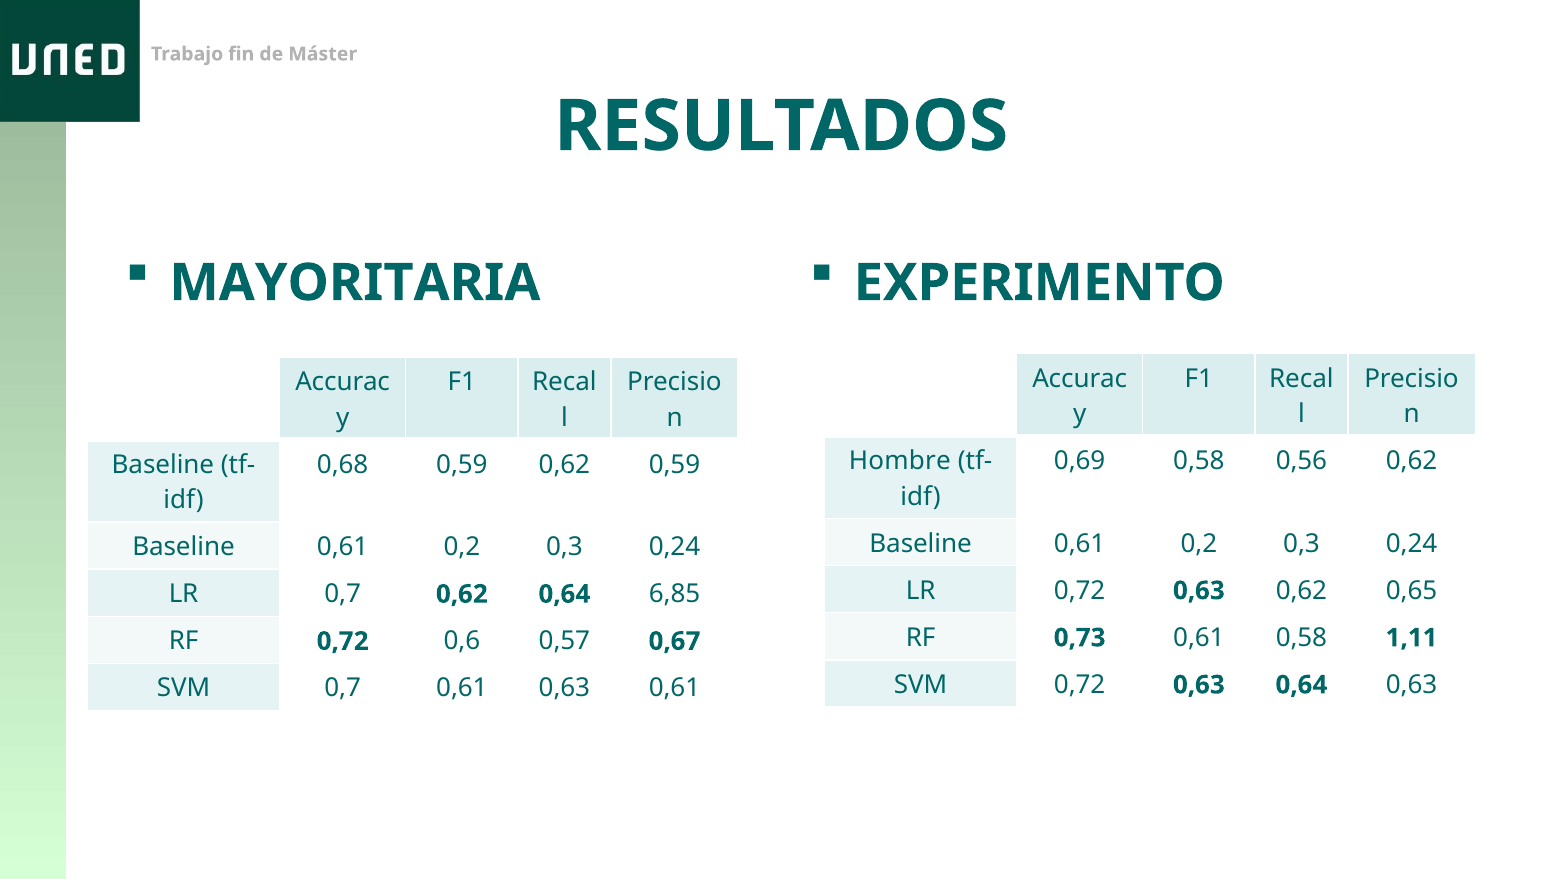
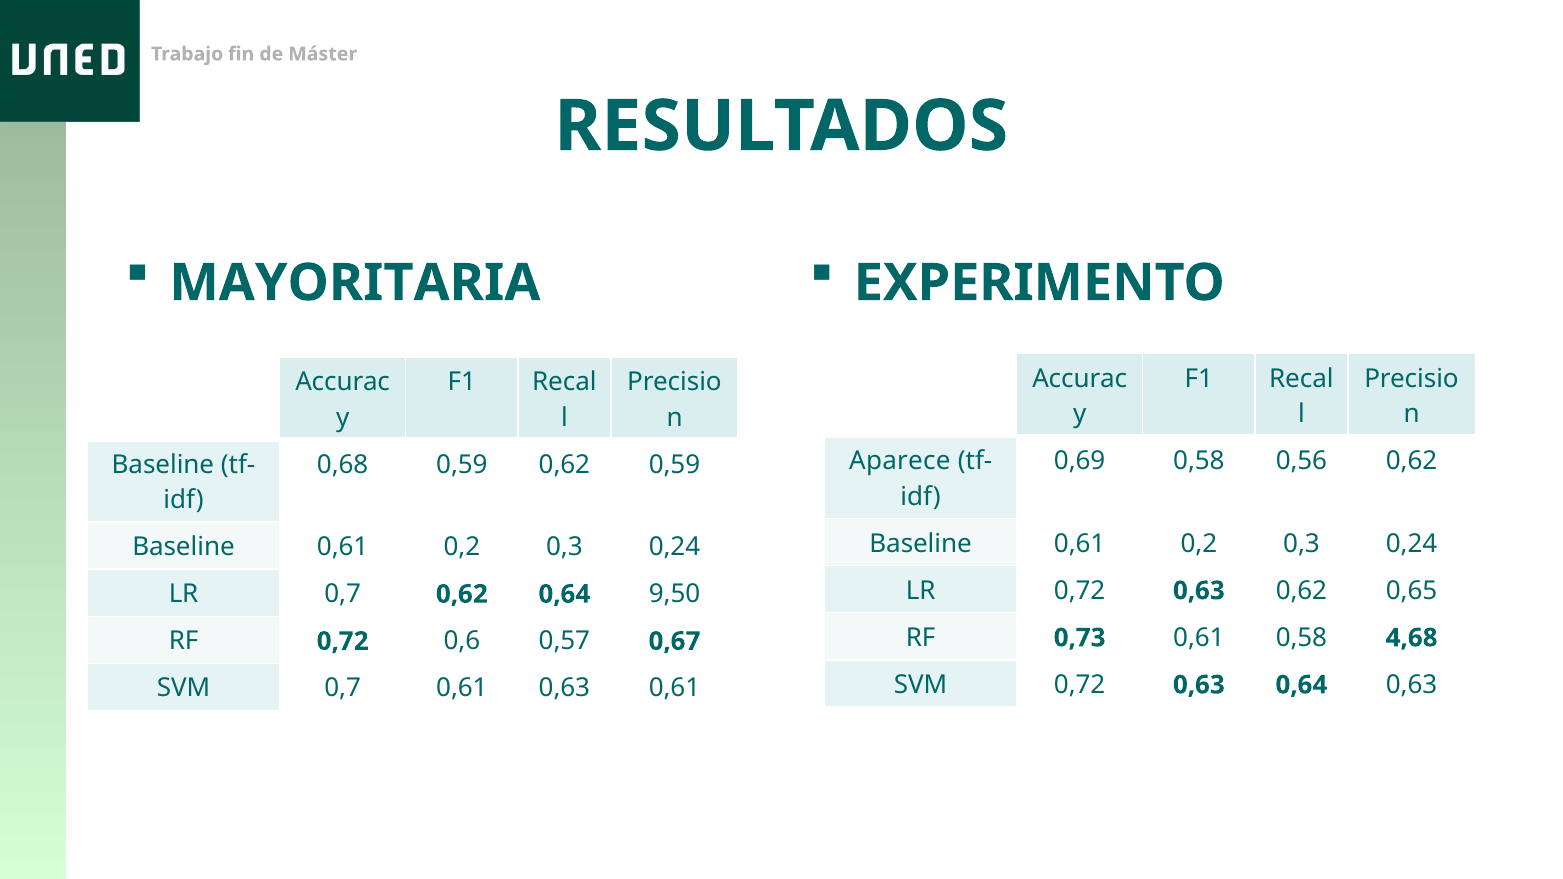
Hombre: Hombre -> Aparece
6,85: 6,85 -> 9,50
1,11: 1,11 -> 4,68
